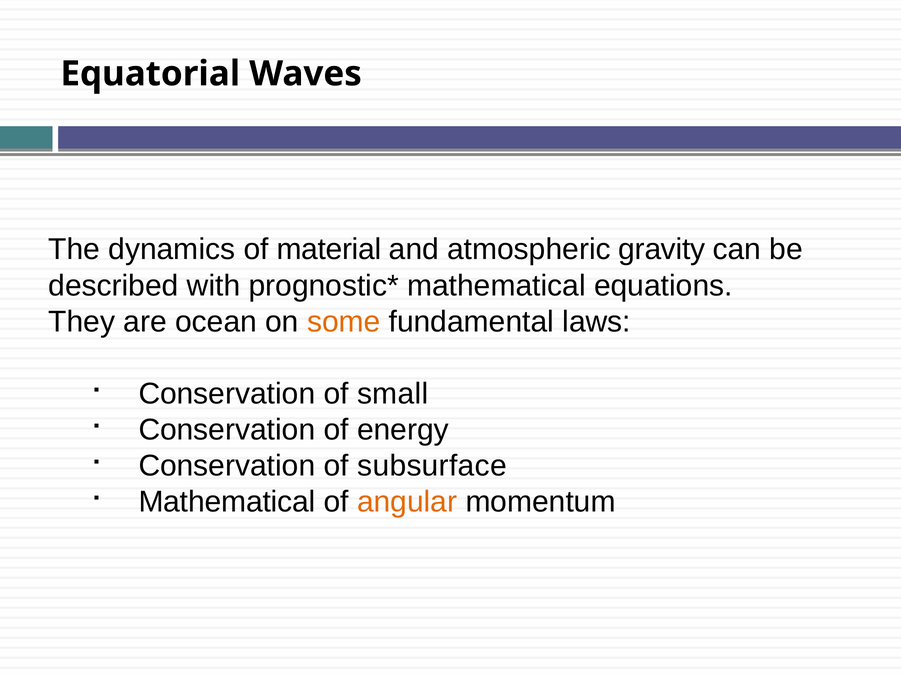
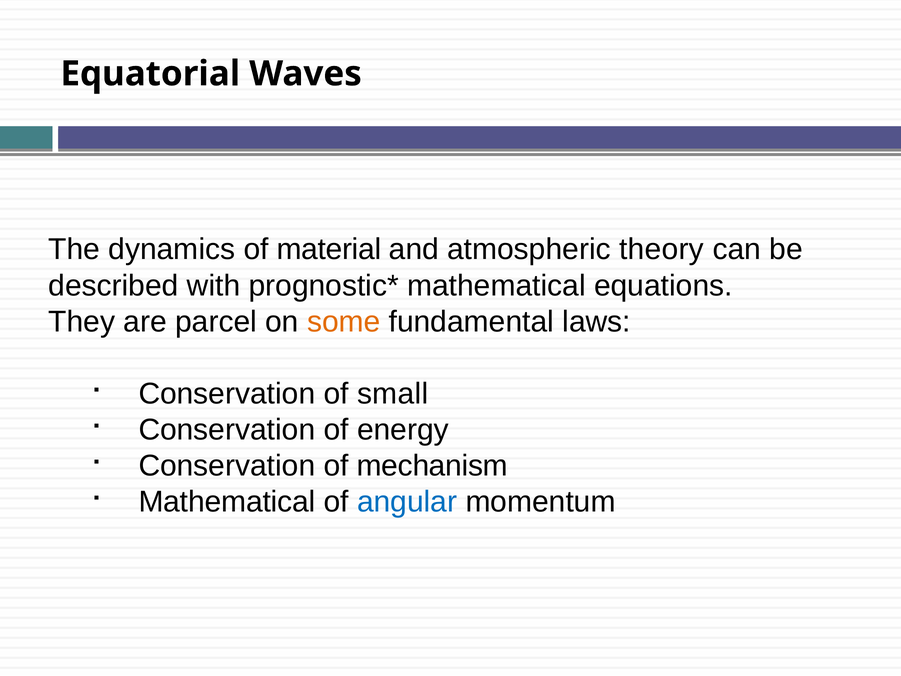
gravity: gravity -> theory
ocean: ocean -> parcel
subsurface: subsurface -> mechanism
angular colour: orange -> blue
